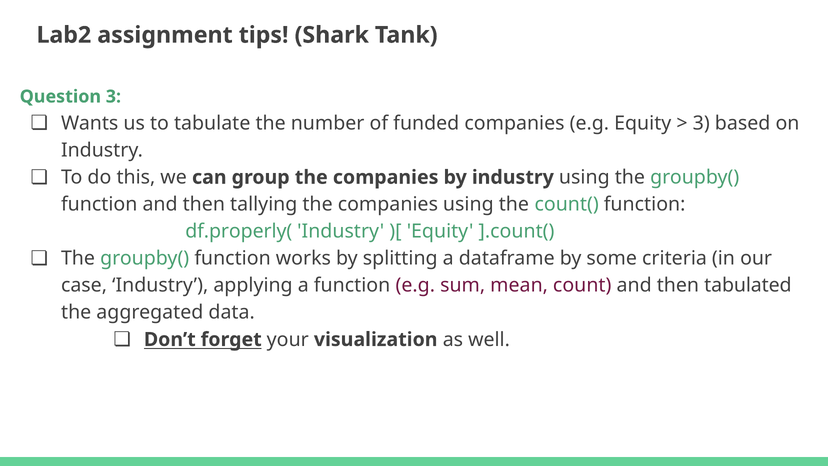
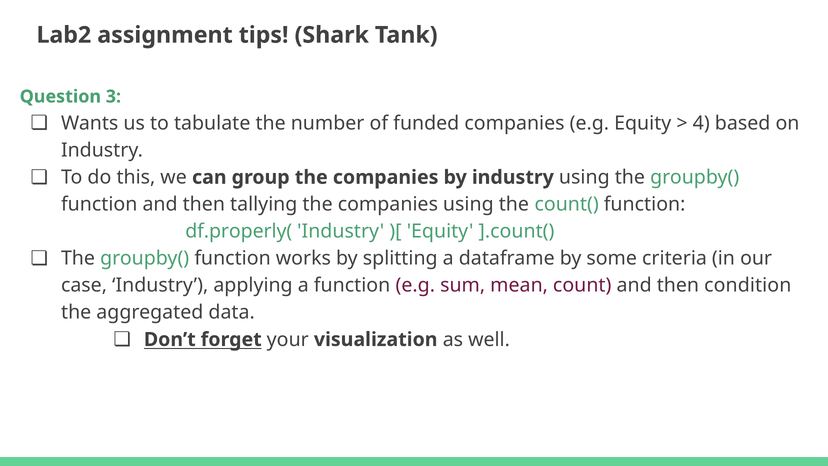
3 at (701, 123): 3 -> 4
tabulated: tabulated -> condition
